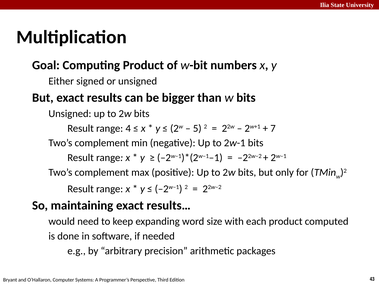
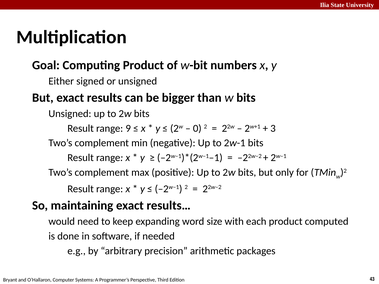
4: 4 -> 9
5: 5 -> 0
7: 7 -> 3
